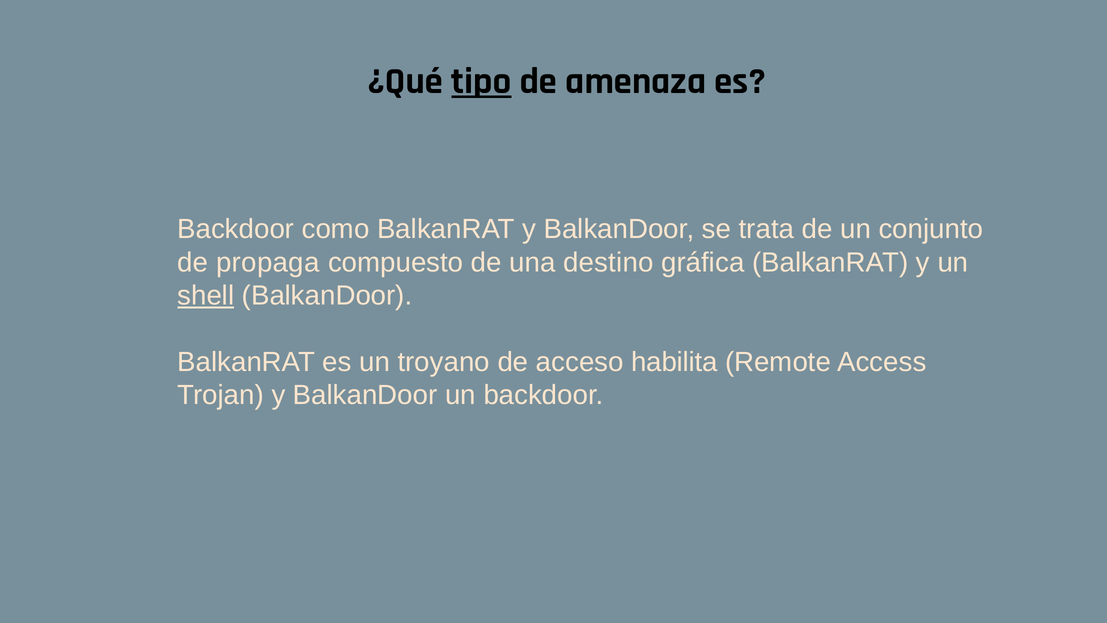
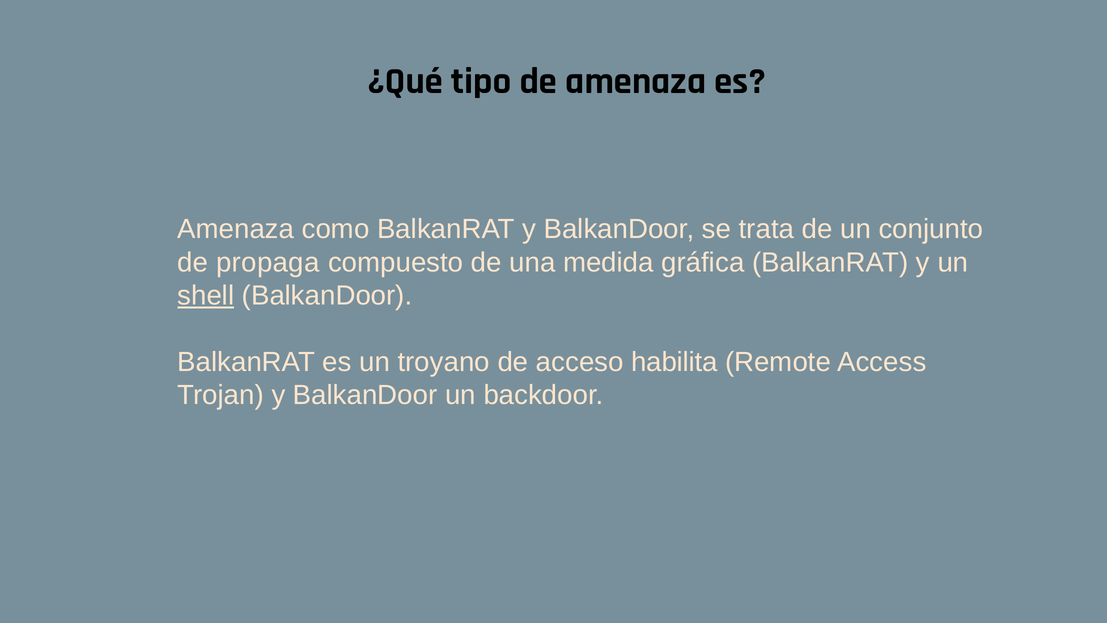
tipo underline: present -> none
Backdoor at (236, 229): Backdoor -> Amenaza
destino: destino -> medida
